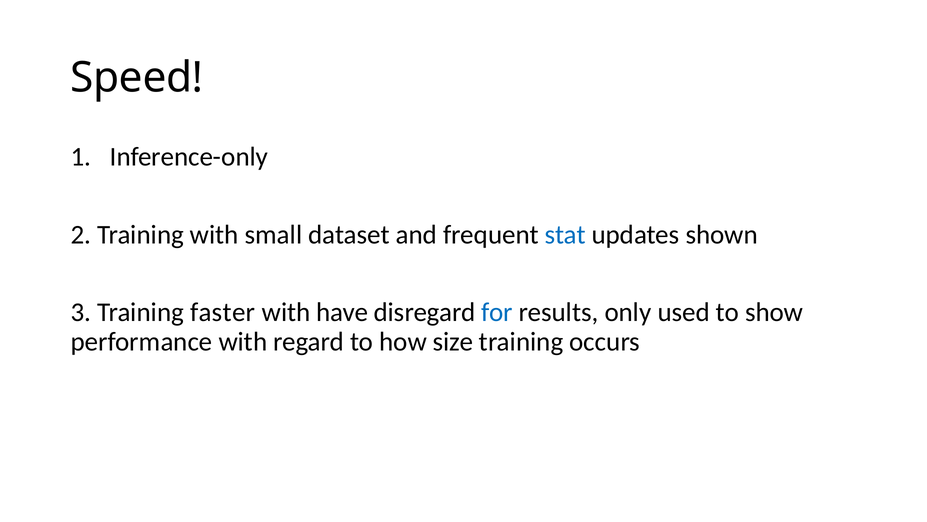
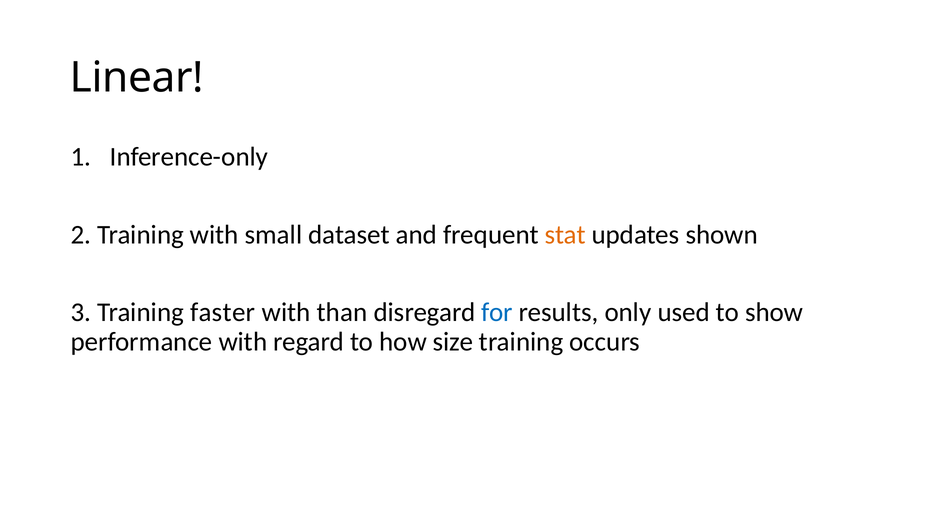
Speed: Speed -> Linear
stat colour: blue -> orange
have: have -> than
